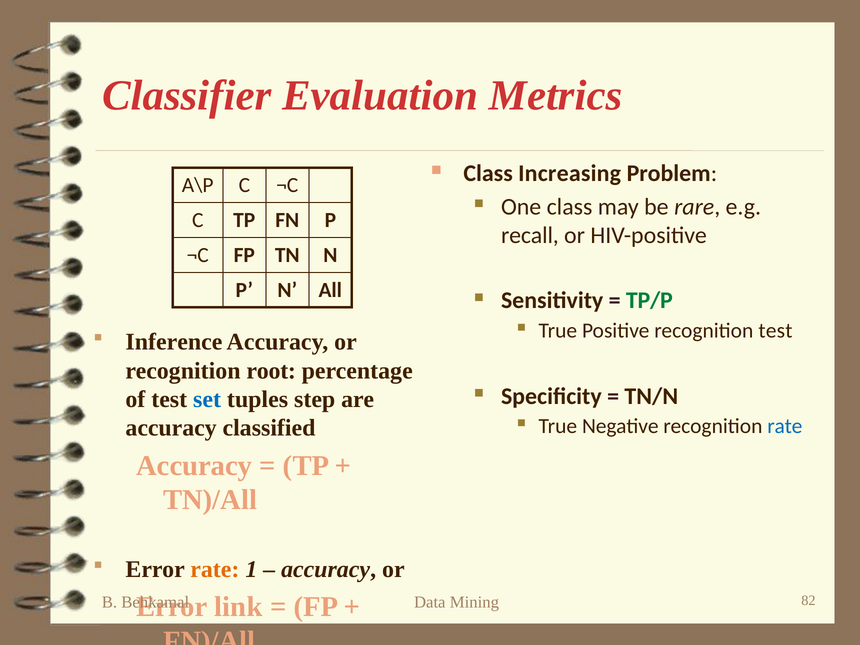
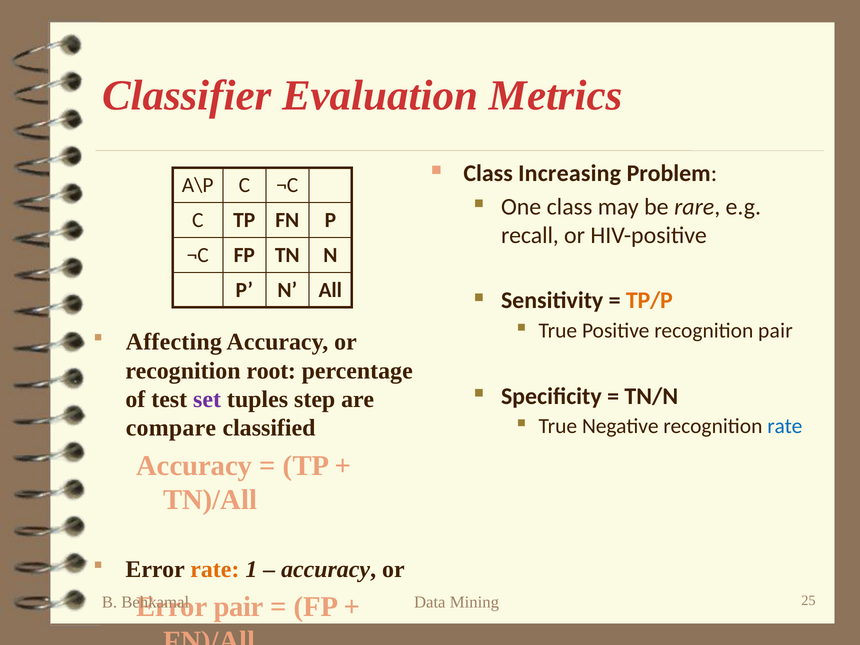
TP/P colour: green -> orange
recognition test: test -> pair
Inference: Inference -> Affecting
set colour: blue -> purple
accuracy at (171, 428): accuracy -> compare
link at (238, 607): link -> pair
82: 82 -> 25
